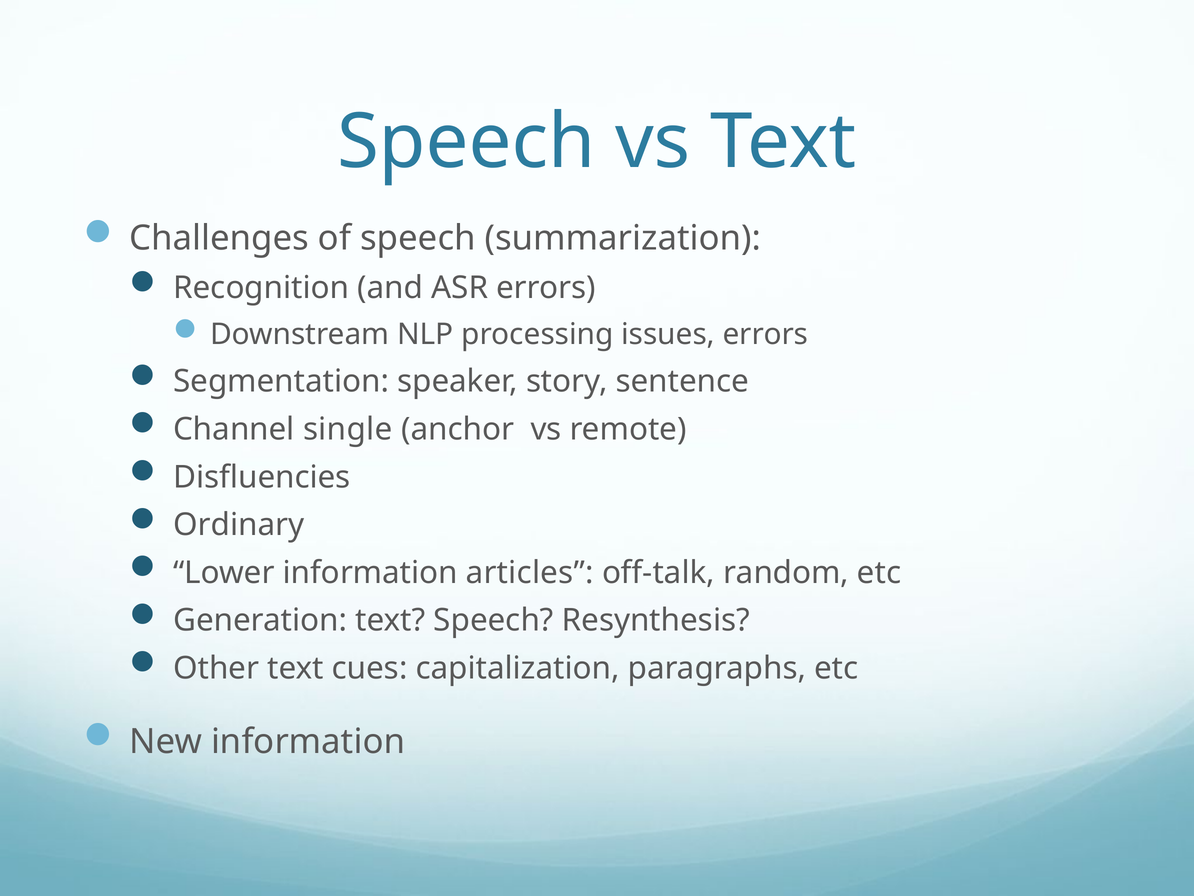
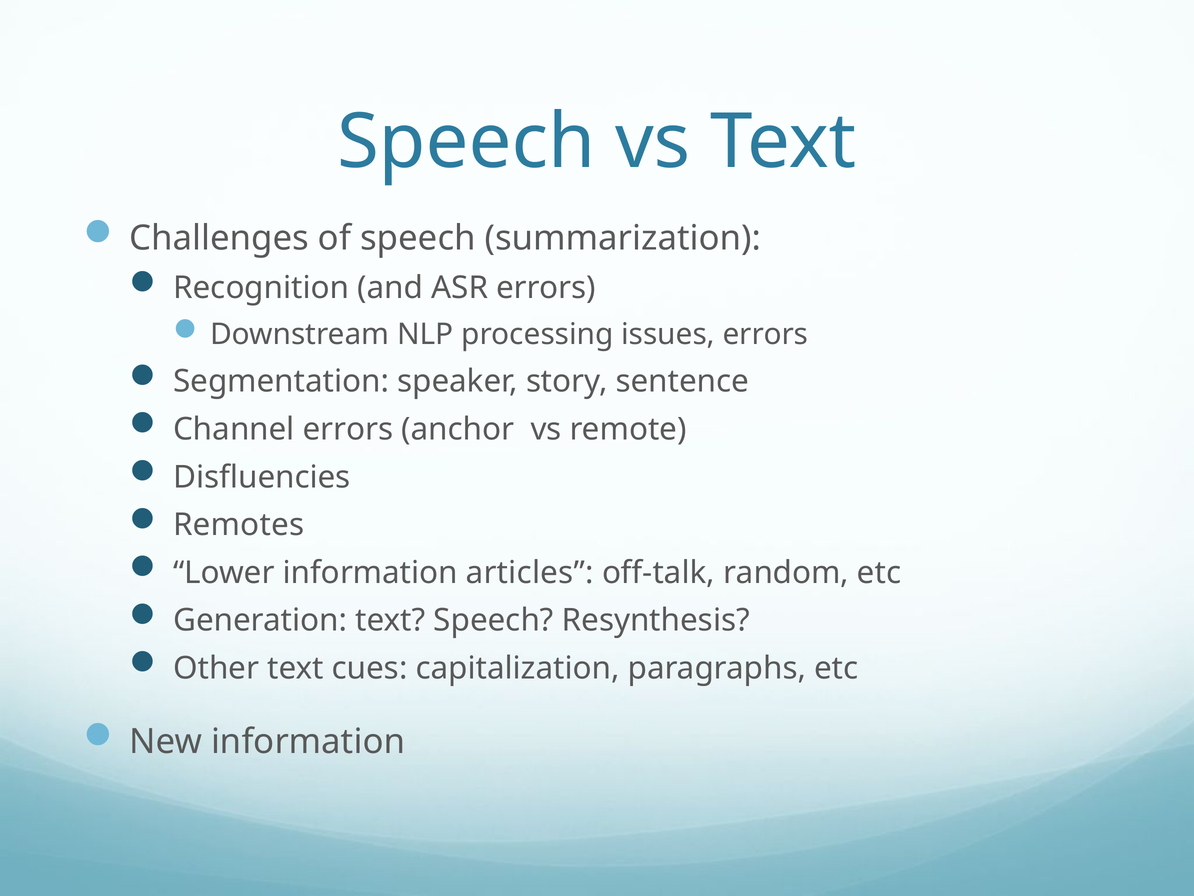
Channel single: single -> errors
Ordinary: Ordinary -> Remotes
